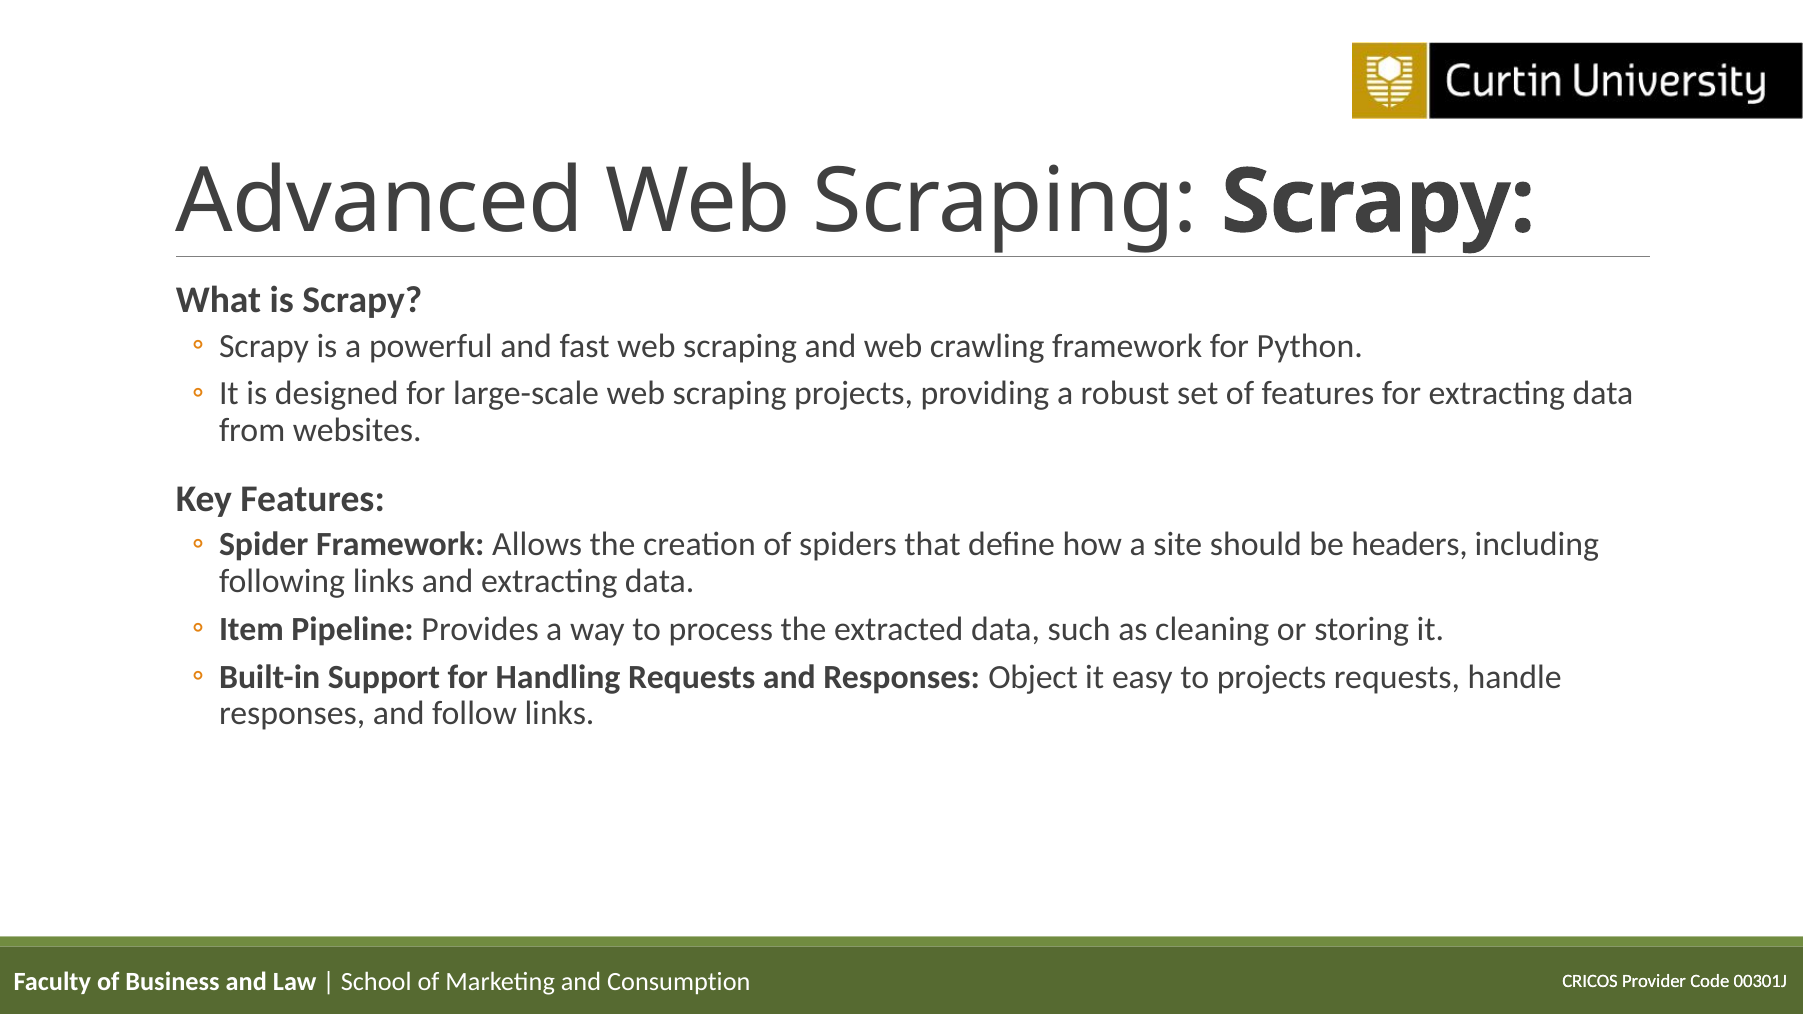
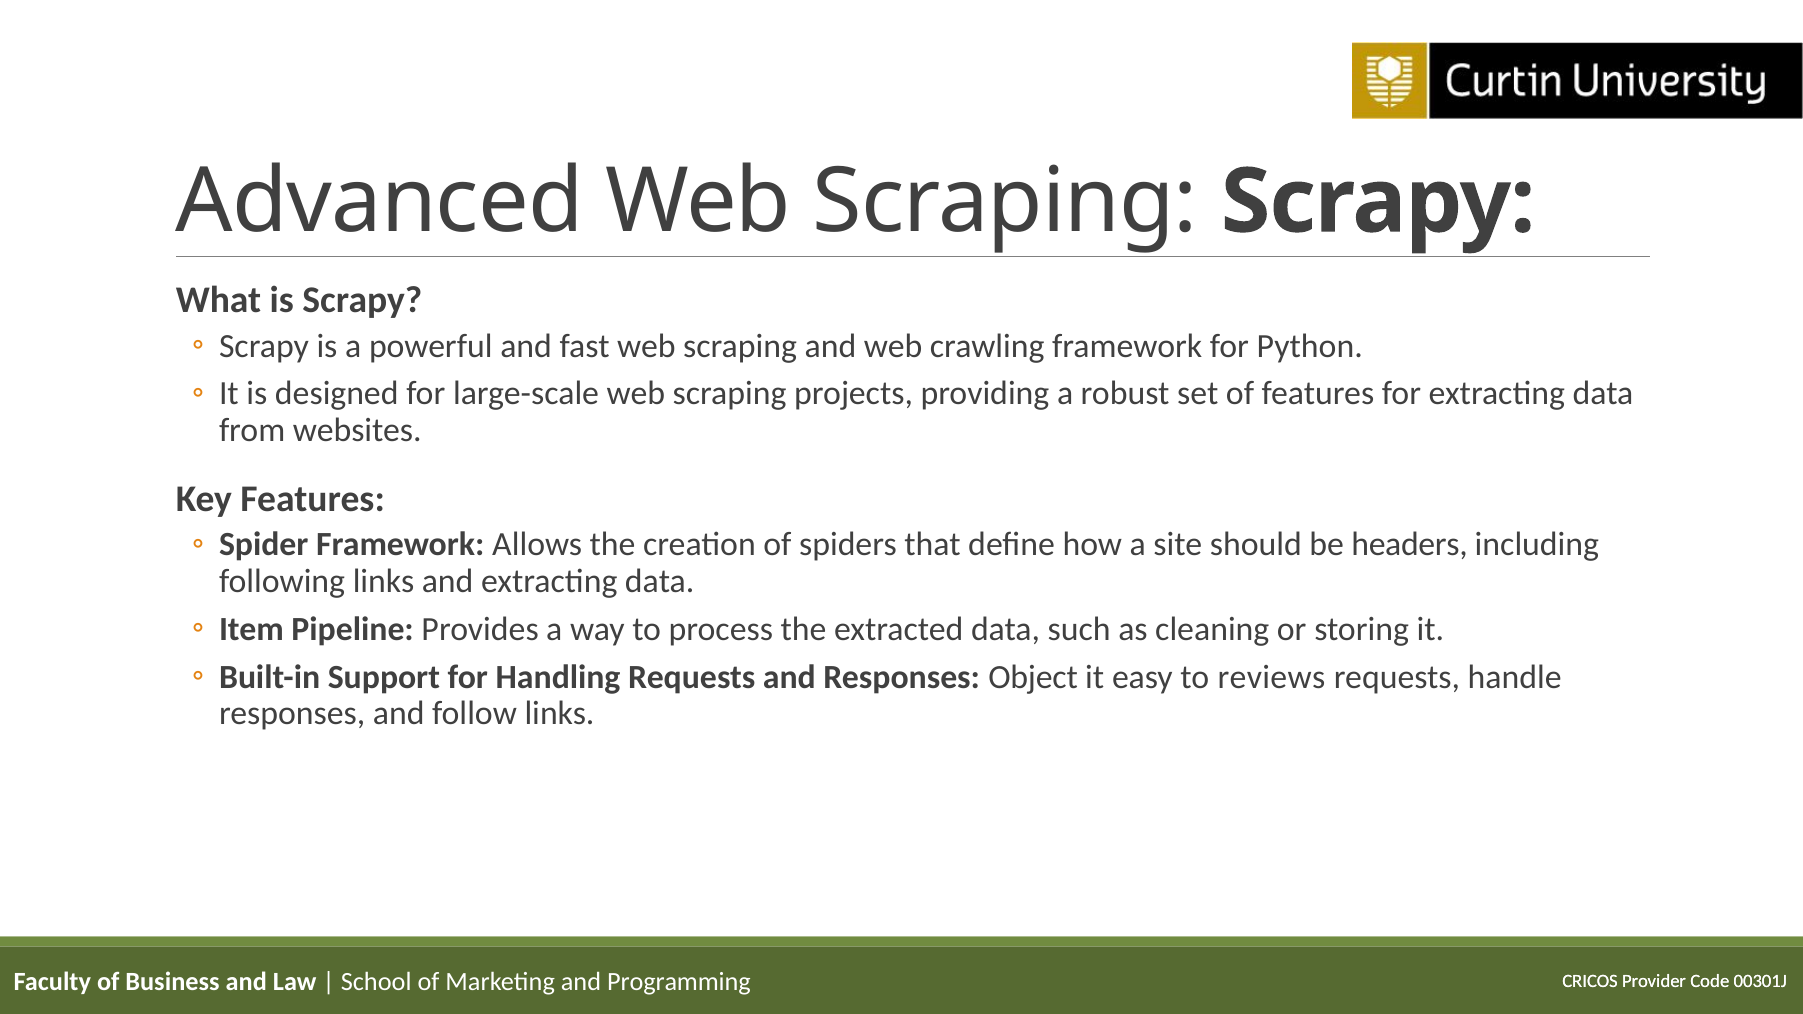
to projects: projects -> reviews
Consumption: Consumption -> Programming
